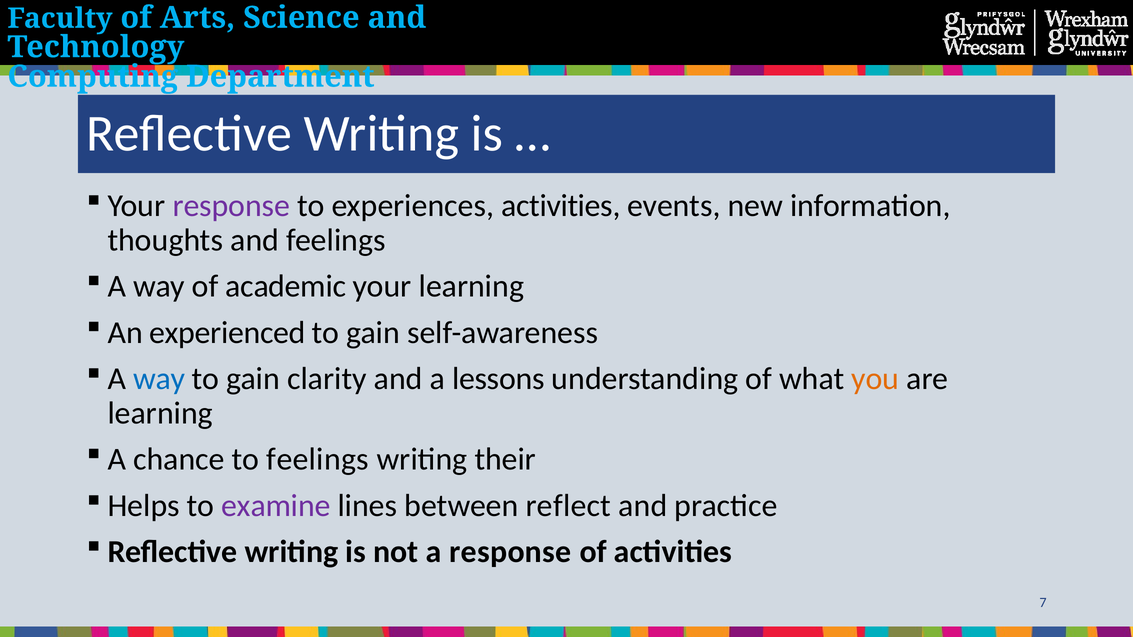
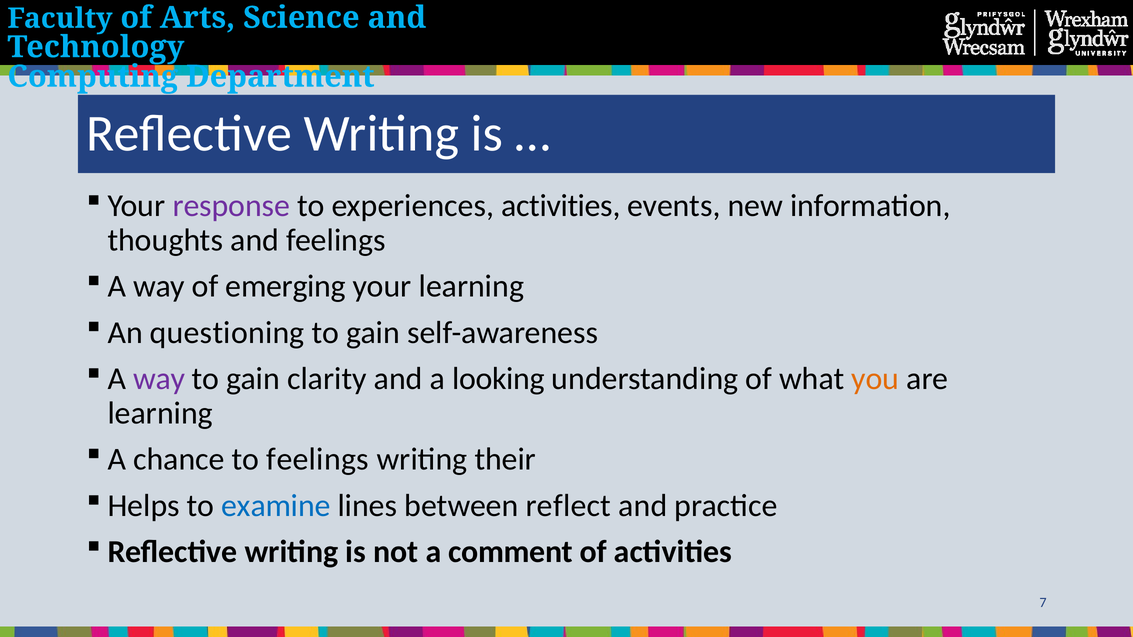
academic: academic -> emerging
experienced: experienced -> questioning
way at (159, 379) colour: blue -> purple
lessons: lessons -> looking
examine colour: purple -> blue
a response: response -> comment
